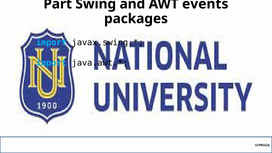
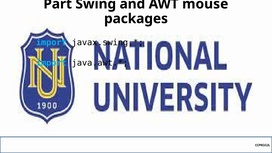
events: events -> mouse
